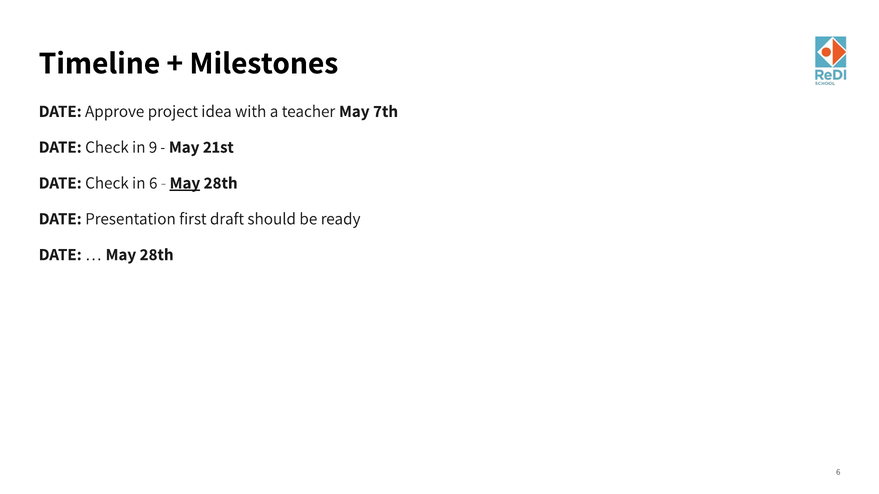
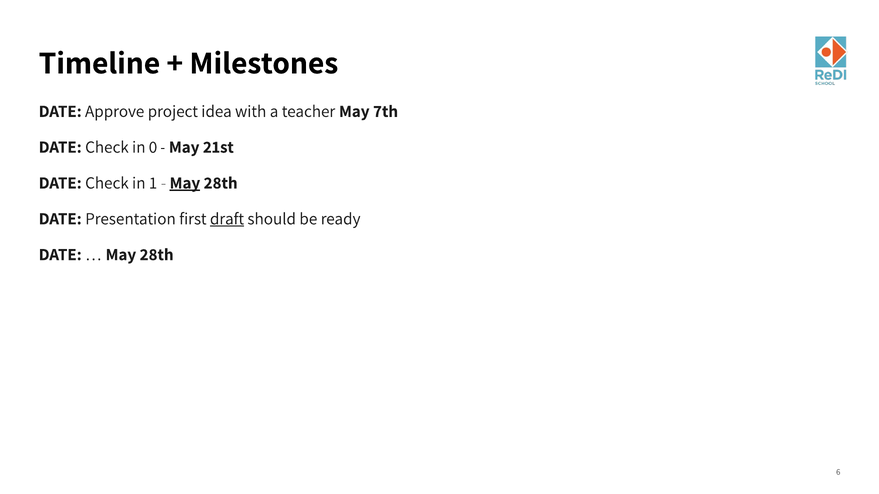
9: 9 -> 0
in 6: 6 -> 1
draft underline: none -> present
